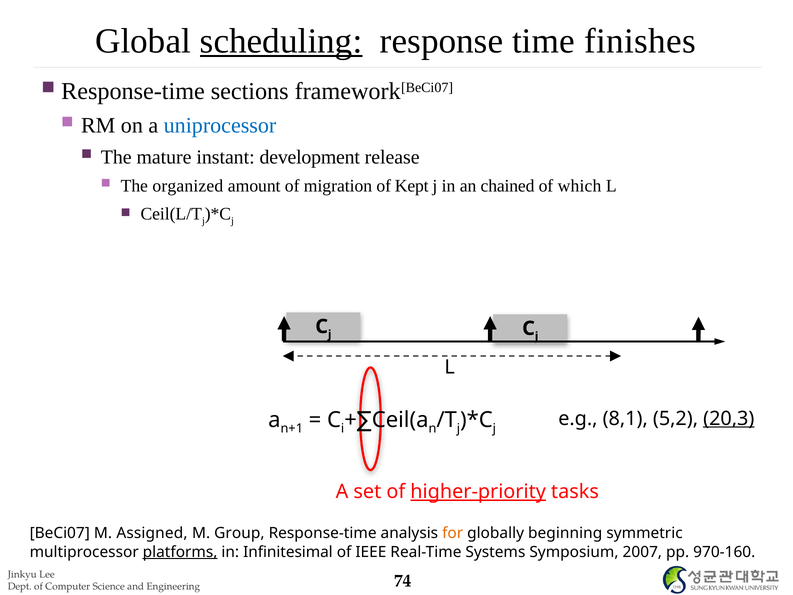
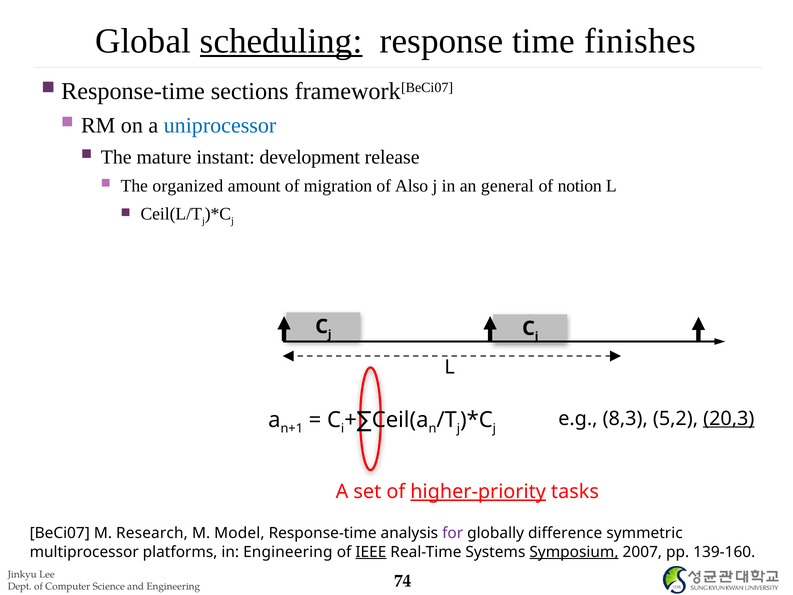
Kept: Kept -> Also
chained: chained -> general
which: which -> notion
8,1: 8,1 -> 8,3
Assigned: Assigned -> Research
Group: Group -> Model
for colour: orange -> purple
beginning: beginning -> difference
platforms underline: present -> none
in Infinitesimal: Infinitesimal -> Engineering
IEEE underline: none -> present
Symposium underline: none -> present
970-160: 970-160 -> 139-160
